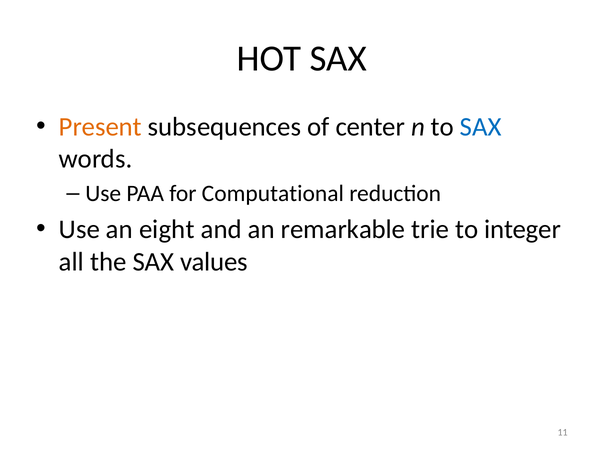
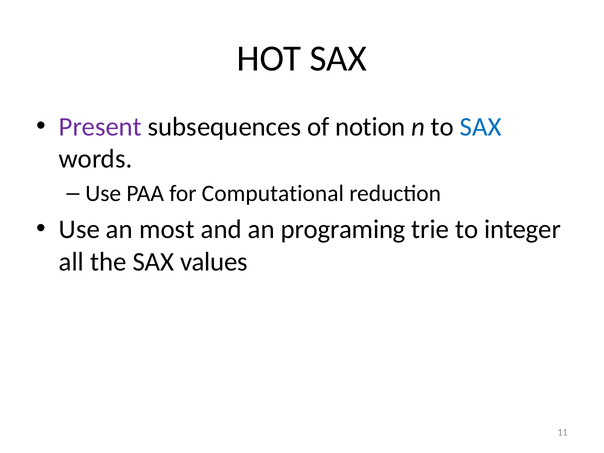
Present colour: orange -> purple
center: center -> notion
eight: eight -> most
remarkable: remarkable -> programing
